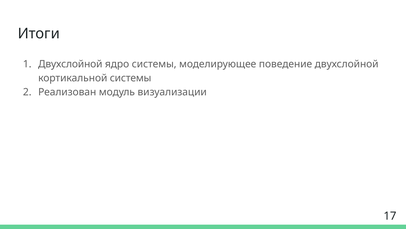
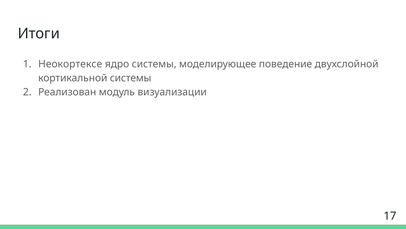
Двухслойной at (70, 64): Двухслойной -> Неокортексе
